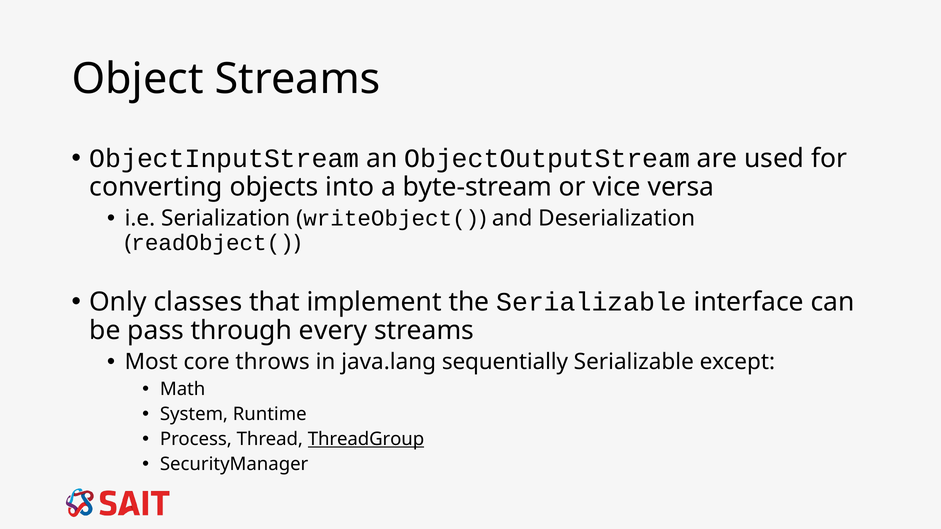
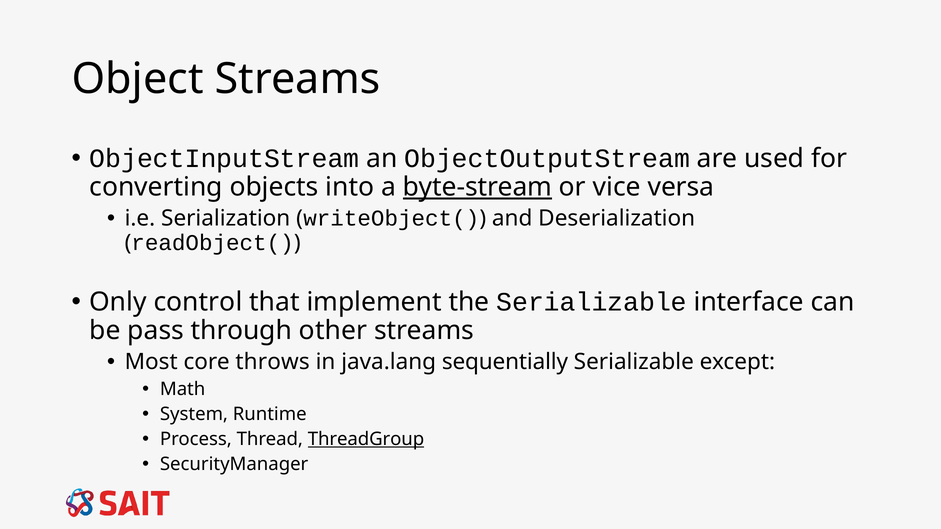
byte-stream underline: none -> present
classes: classes -> control
every: every -> other
